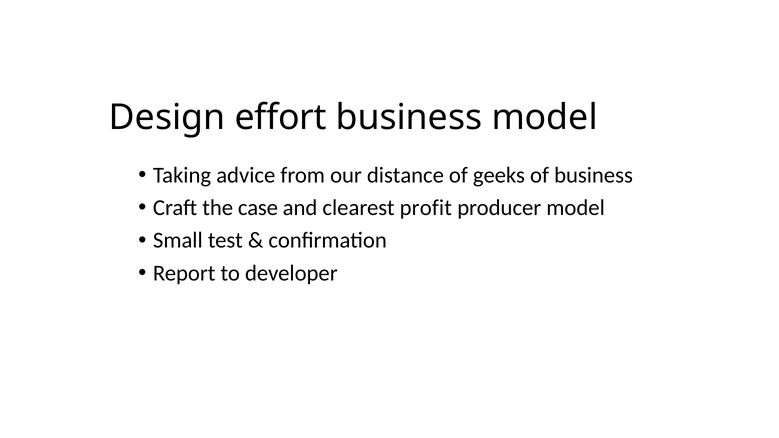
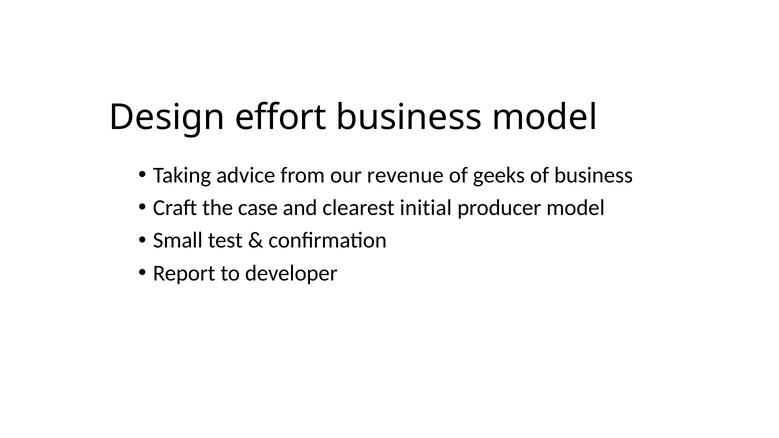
distance: distance -> revenue
profit: profit -> initial
